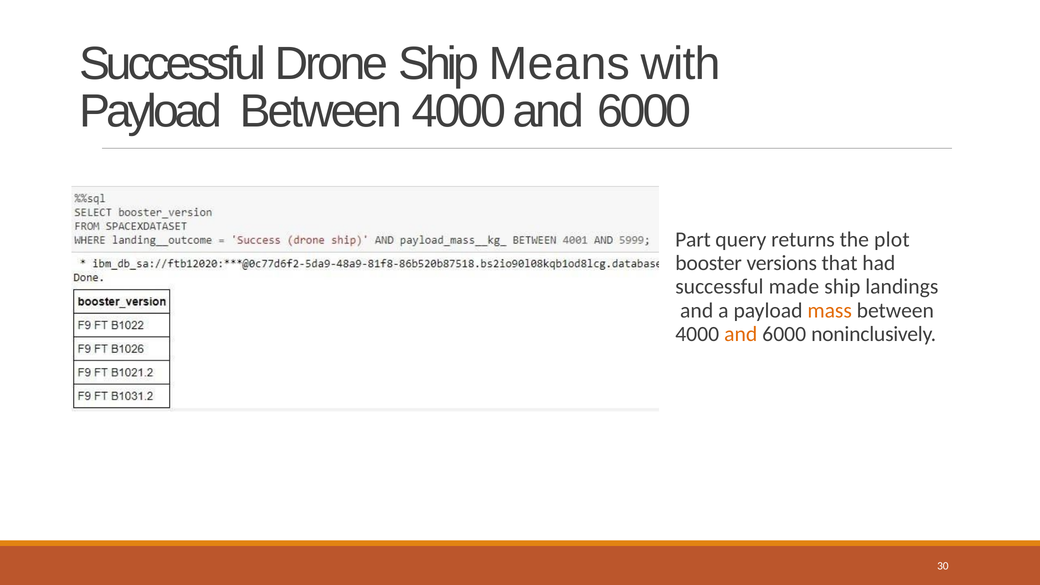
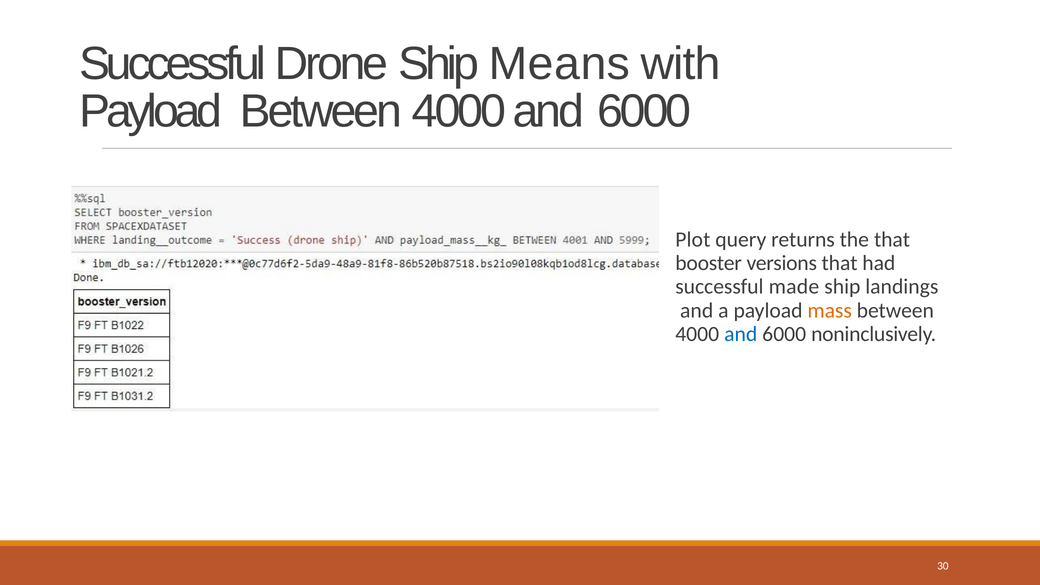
Part: Part -> Plot
the plot: plot -> that
and at (741, 334) colour: orange -> blue
